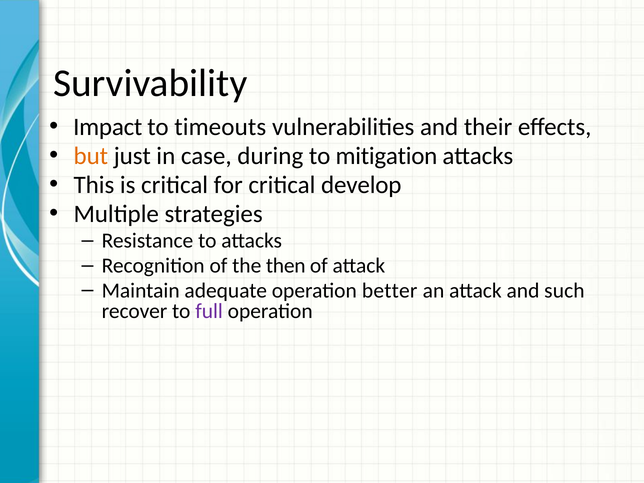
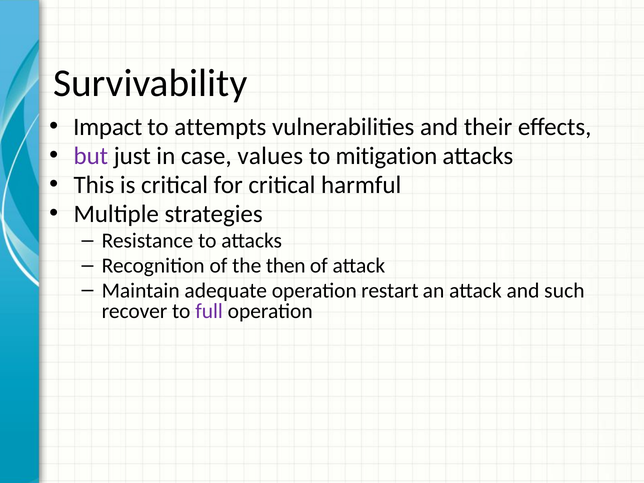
timeouts: timeouts -> attempts
but colour: orange -> purple
during: during -> values
develop: develop -> harmful
better: better -> restart
